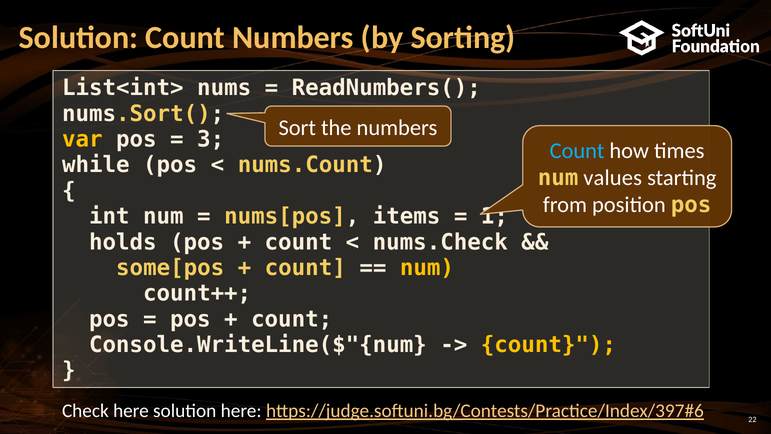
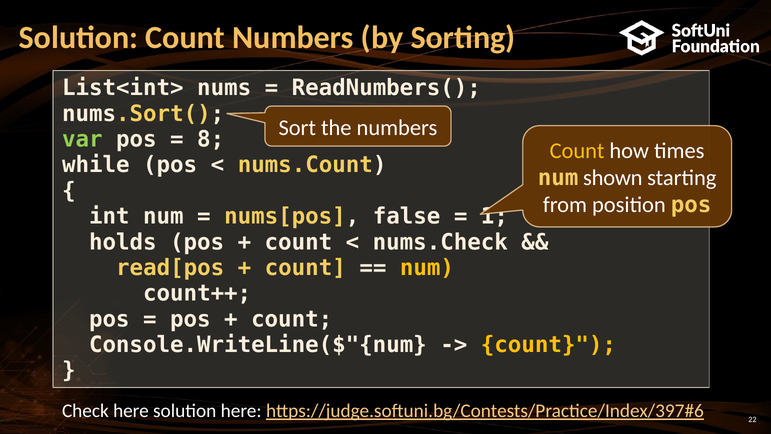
var colour: yellow -> light green
3: 3 -> 8
Count at (577, 151) colour: light blue -> yellow
values: values -> shown
items: items -> false
some[pos: some[pos -> read[pos
